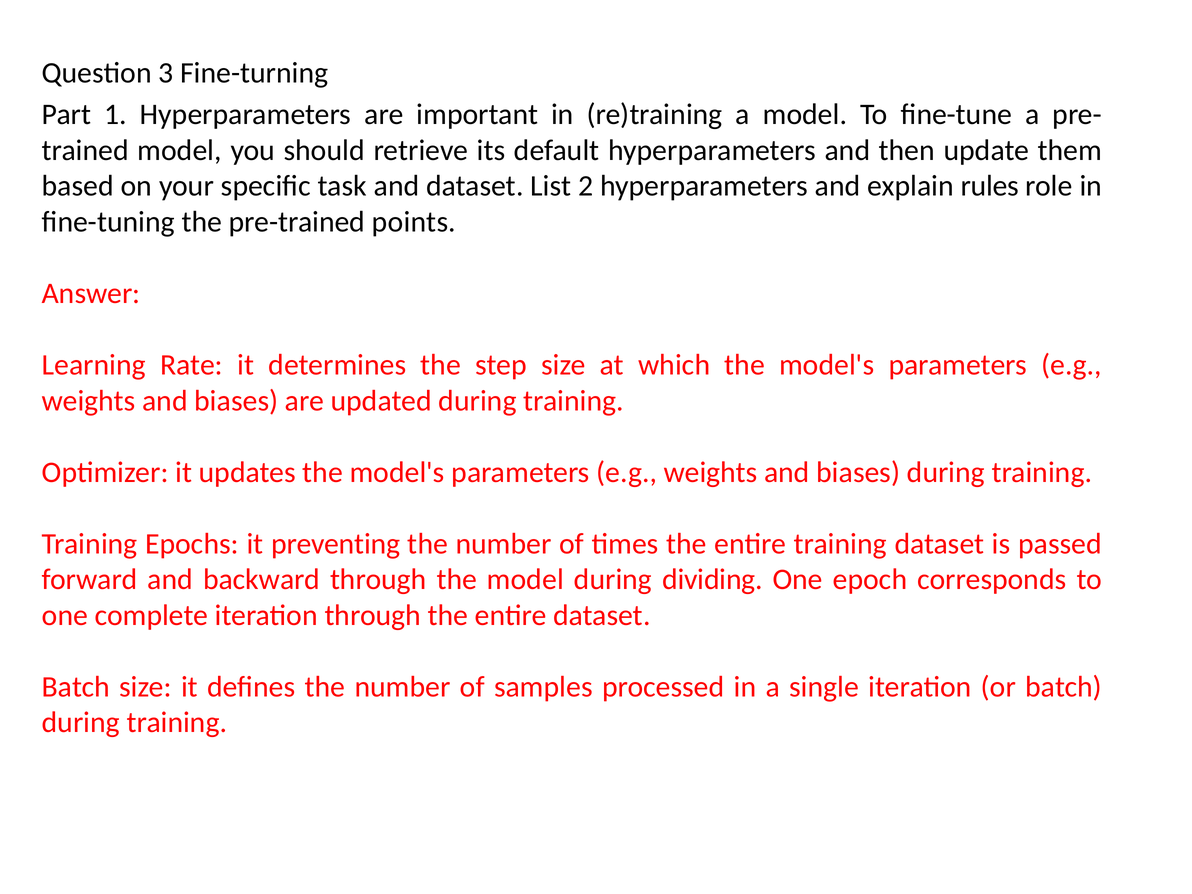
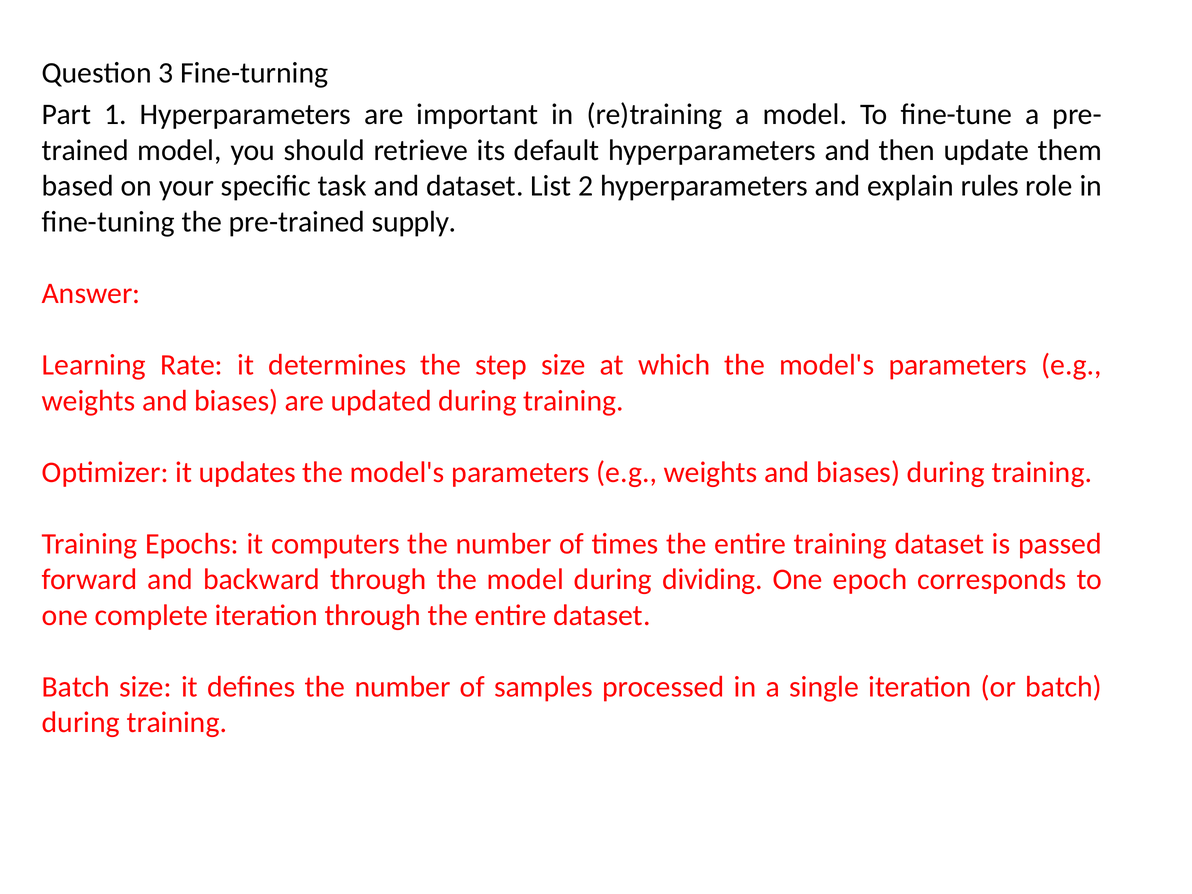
points: points -> supply
preventing: preventing -> computers
